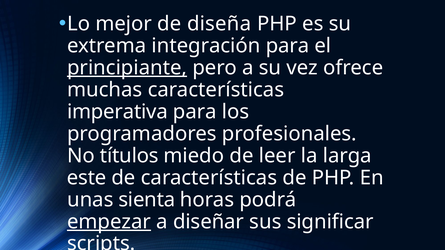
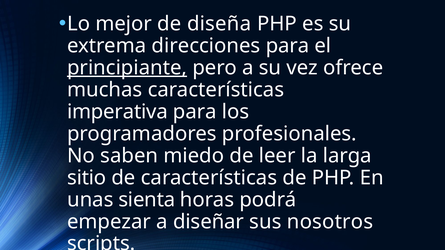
integración: integración -> direcciones
títulos: títulos -> saben
este: este -> sitio
empezar underline: present -> none
significar: significar -> nosotros
